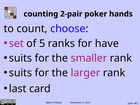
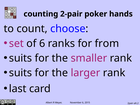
of 5: 5 -> 6
have: have -> from
